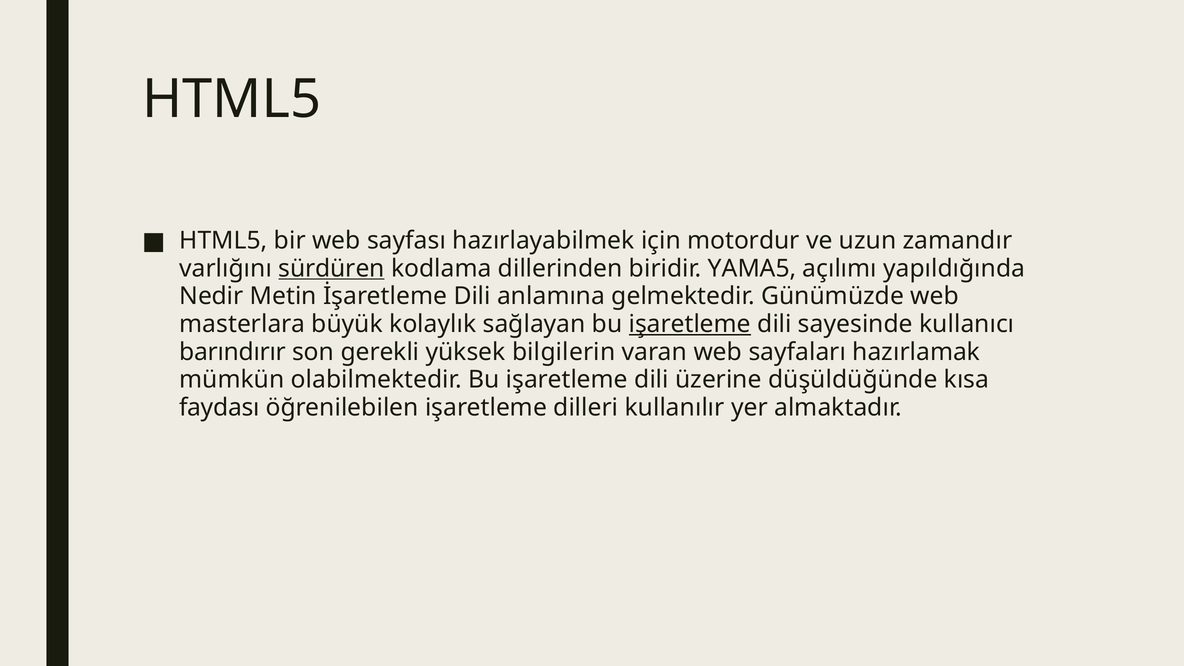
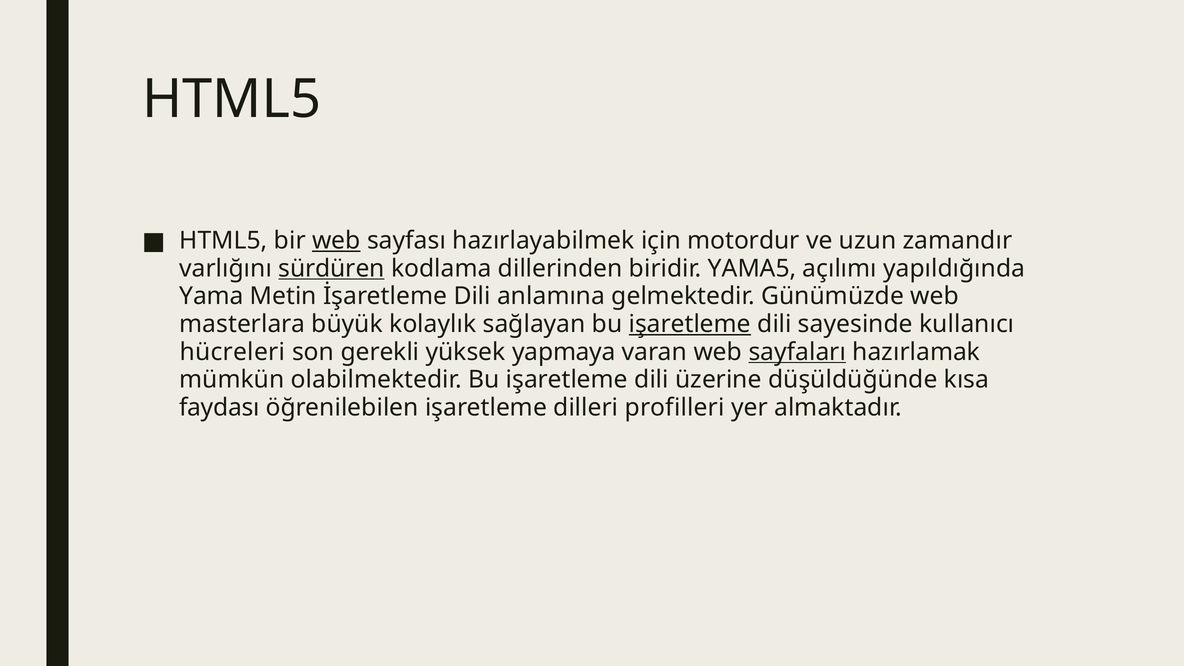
web at (336, 241) underline: none -> present
Nedir: Nedir -> Yama
barındırır: barındırır -> hücreleri
bilgilerin: bilgilerin -> yapmaya
sayfaları underline: none -> present
kullanılır: kullanılır -> profilleri
